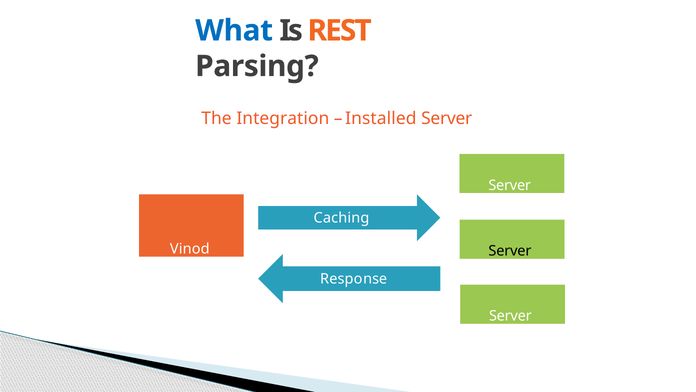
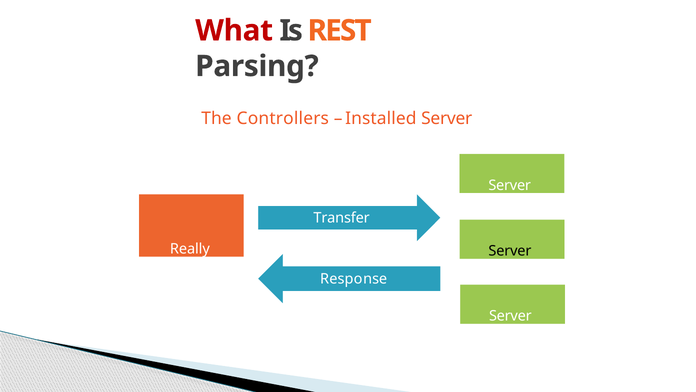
What colour: blue -> red
Integration: Integration -> Controllers
Caching: Caching -> Transfer
Vinod: Vinod -> Really
